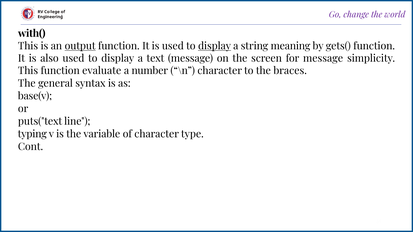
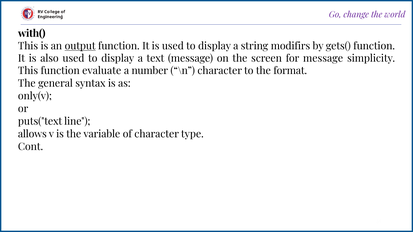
display at (215, 46) underline: present -> none
meaning: meaning -> modifirs
braces: braces -> format
base(v: base(v -> only(v
typing: typing -> allows
